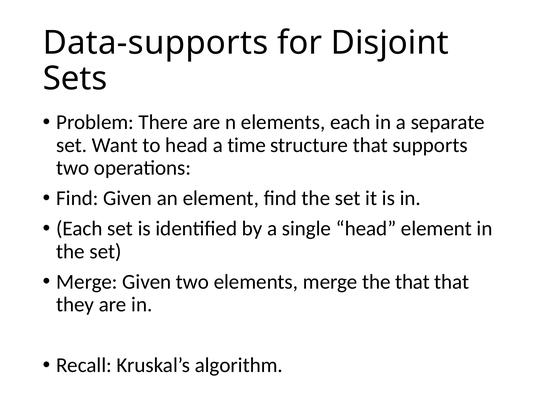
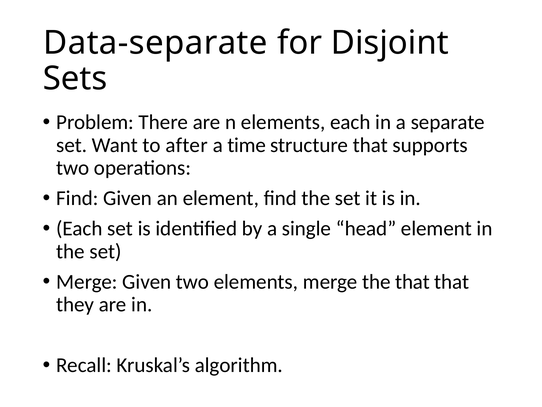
Data-supports: Data-supports -> Data-separate
to head: head -> after
